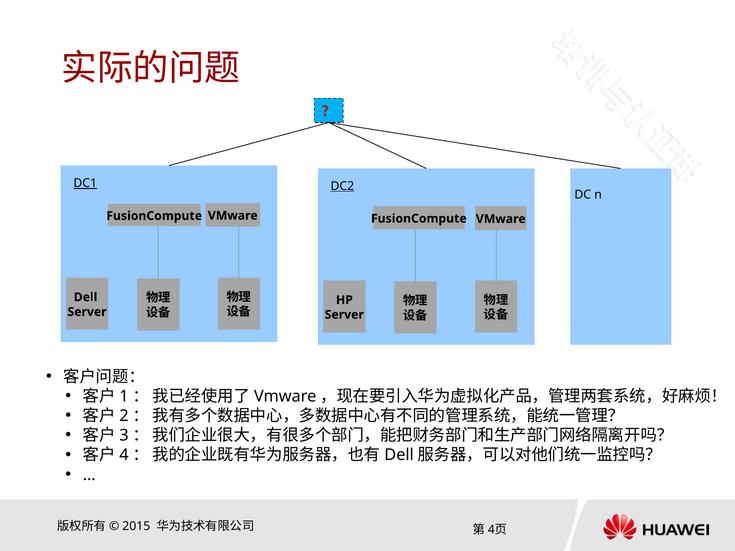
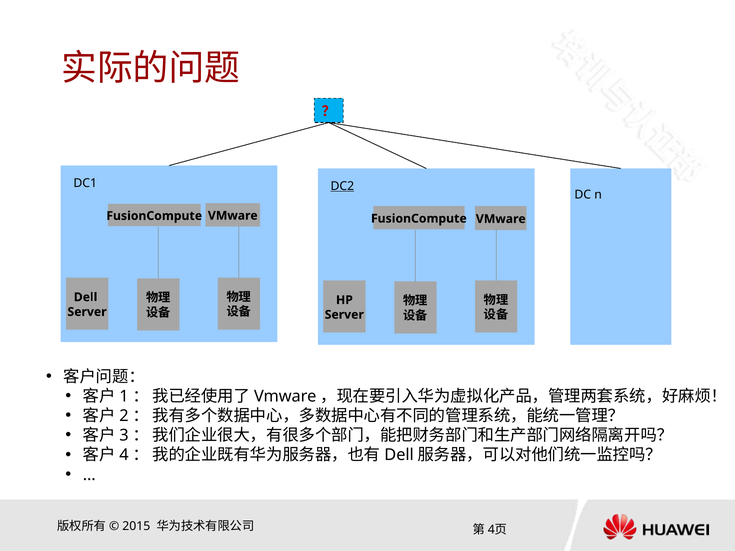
DC1 underline: present -> none
